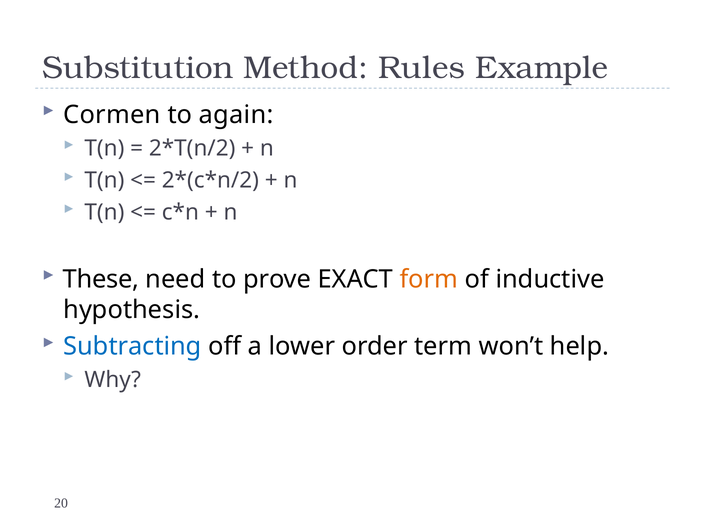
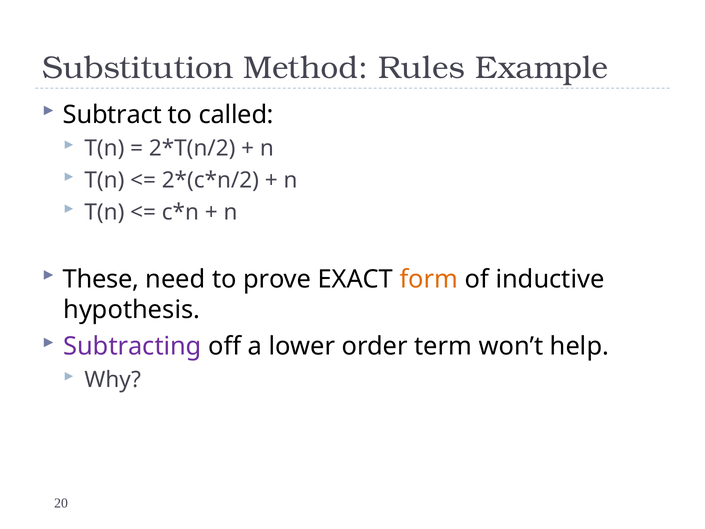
Cormen: Cormen -> Subtract
again: again -> called
Subtracting colour: blue -> purple
